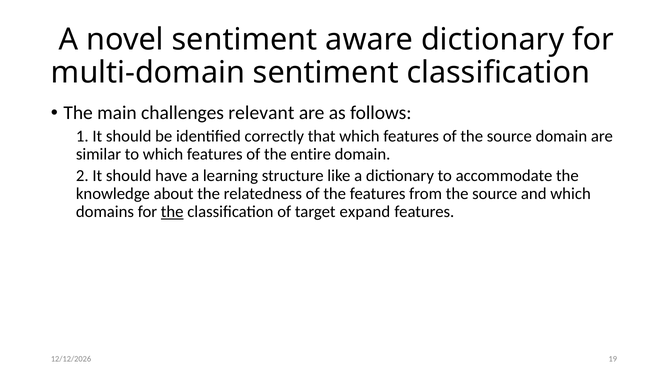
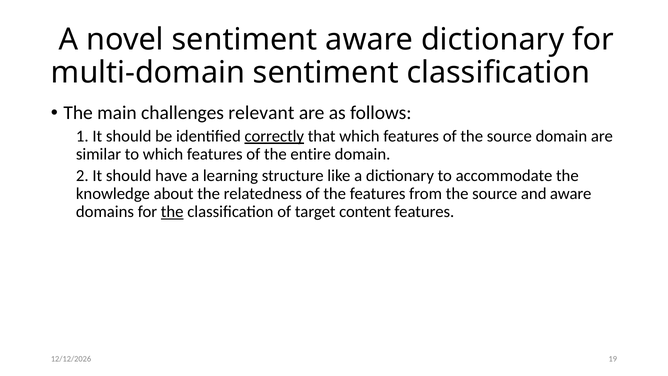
correctly underline: none -> present
and which: which -> aware
expand: expand -> content
